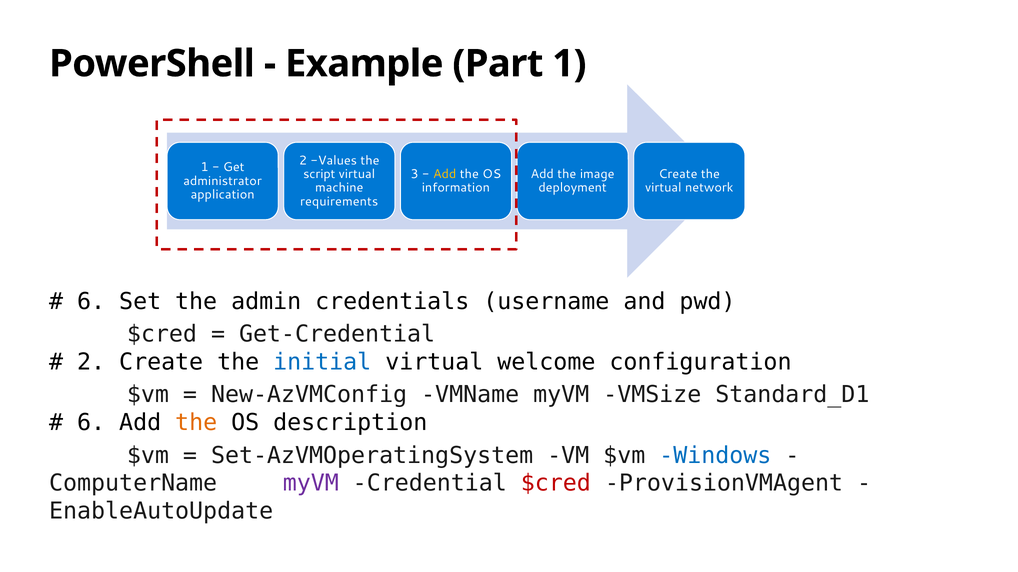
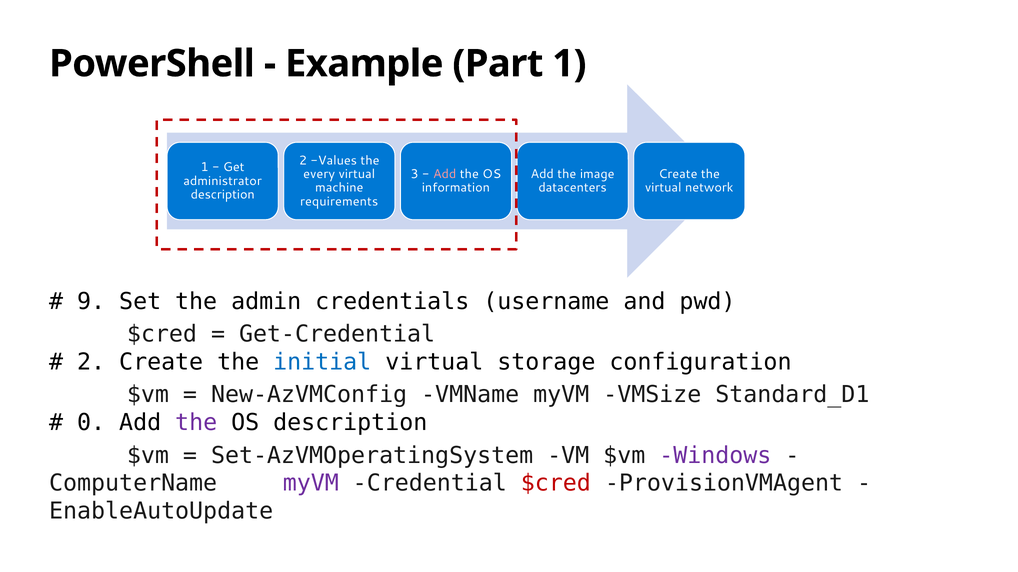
script: script -> every
Add at (445, 174) colour: yellow -> pink
deployment: deployment -> datacenters
application at (223, 195): application -> description
6 at (91, 302): 6 -> 9
welcome: welcome -> storage
6 at (91, 423): 6 -> 0
the at (196, 423) colour: orange -> purple
Windows colour: blue -> purple
